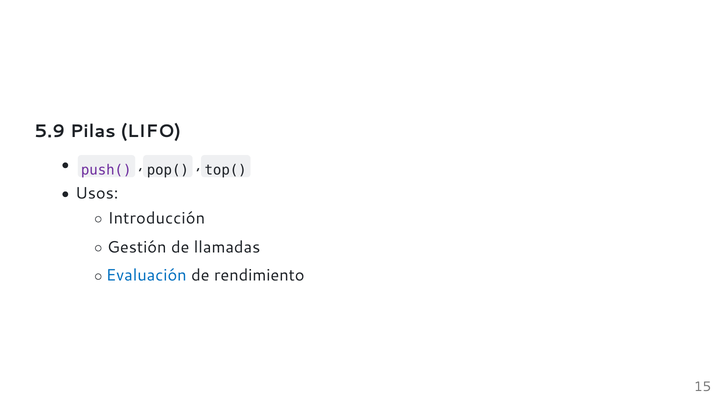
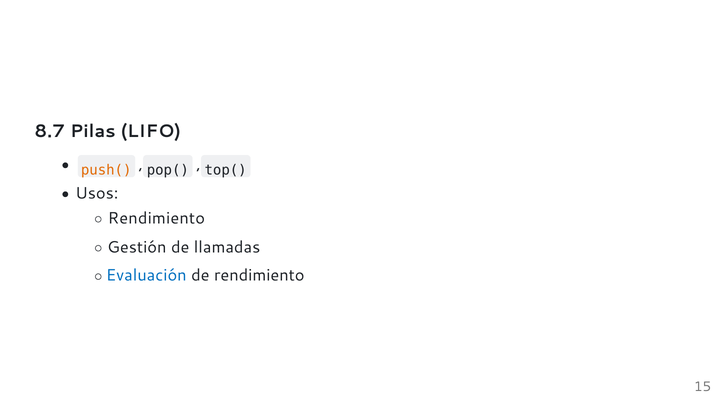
5.9: 5.9 -> 8.7
push( colour: purple -> orange
Introducción at (156, 218): Introducción -> Rendimiento
